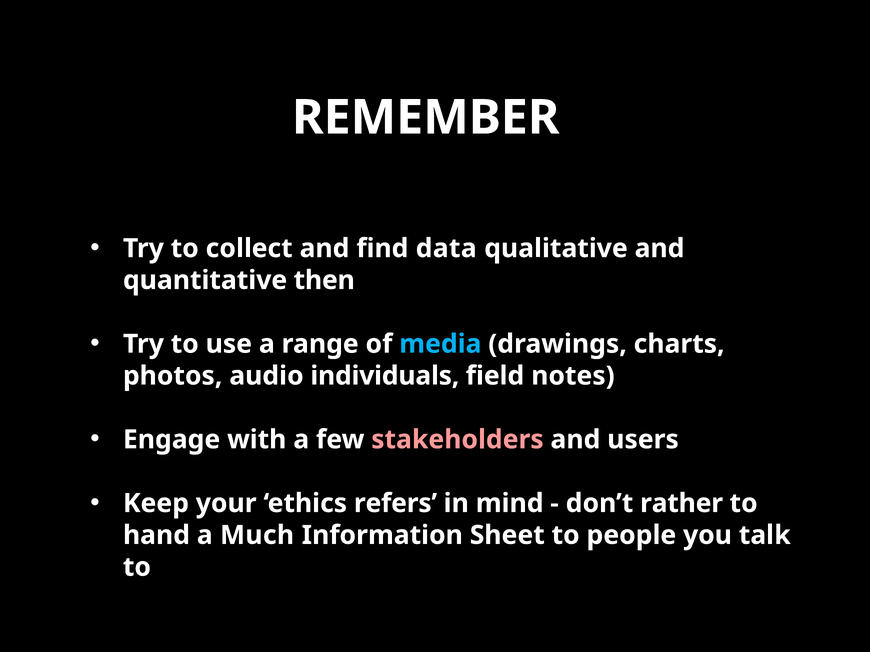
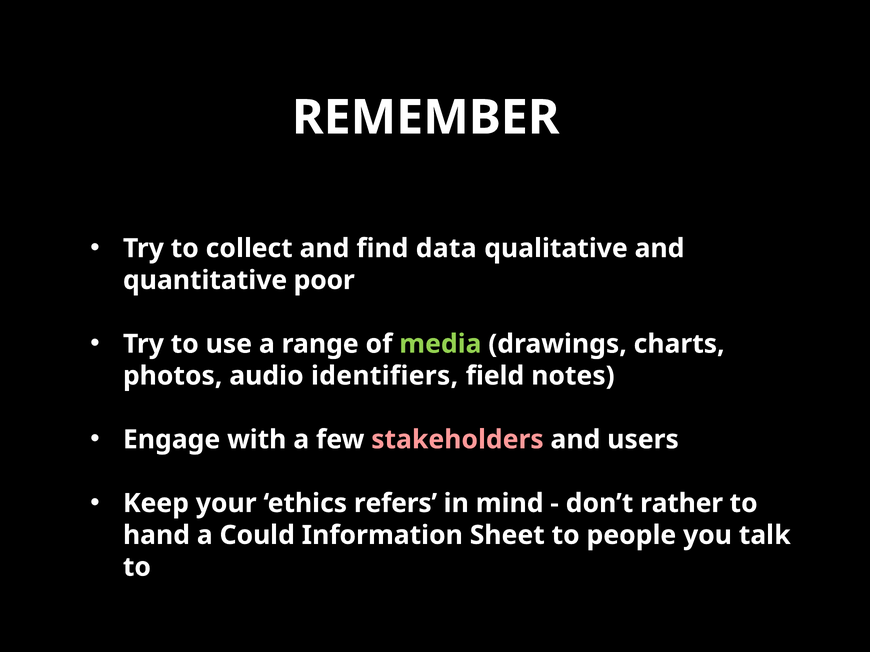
then: then -> poor
media colour: light blue -> light green
individuals: individuals -> identifiers
Much: Much -> Could
